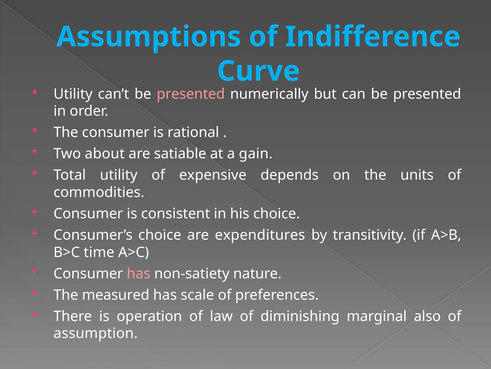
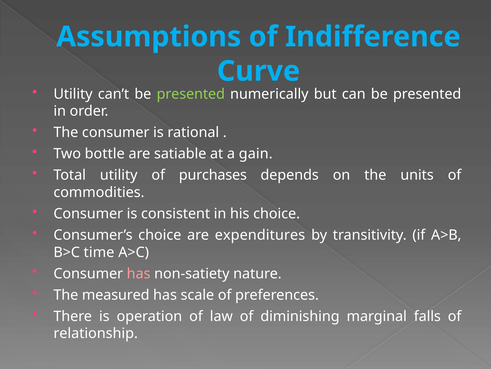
presented at (191, 94) colour: pink -> light green
about: about -> bottle
expensive: expensive -> purchases
also: also -> falls
assumption: assumption -> relationship
